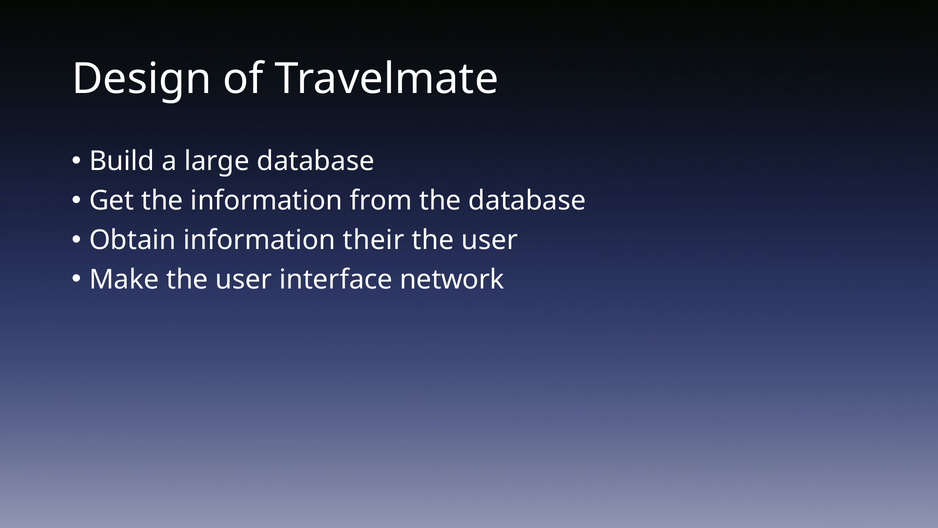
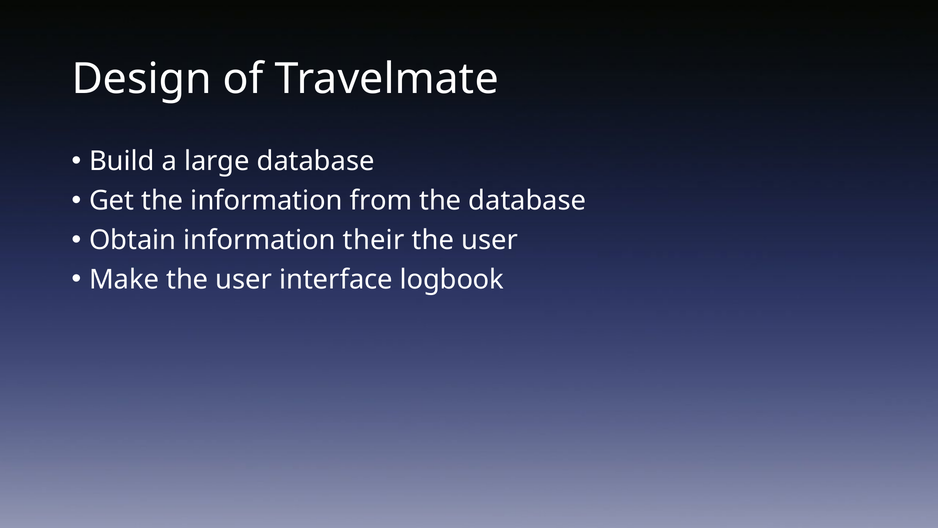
network: network -> logbook
